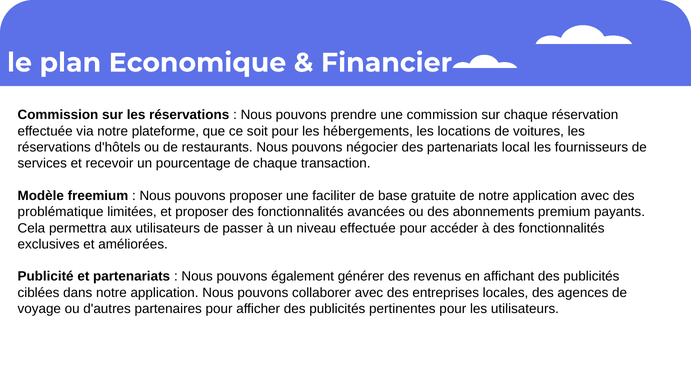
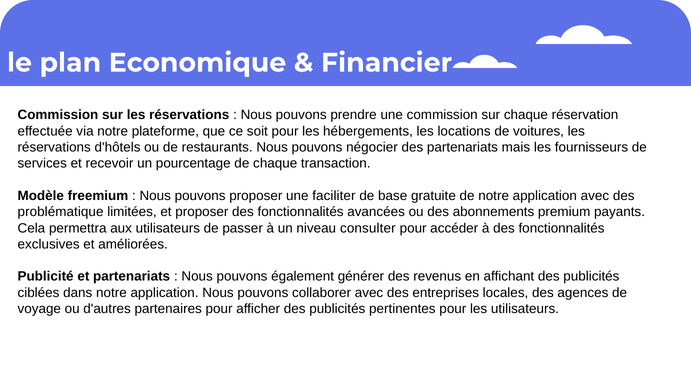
local: local -> mais
niveau effectuée: effectuée -> consulter
